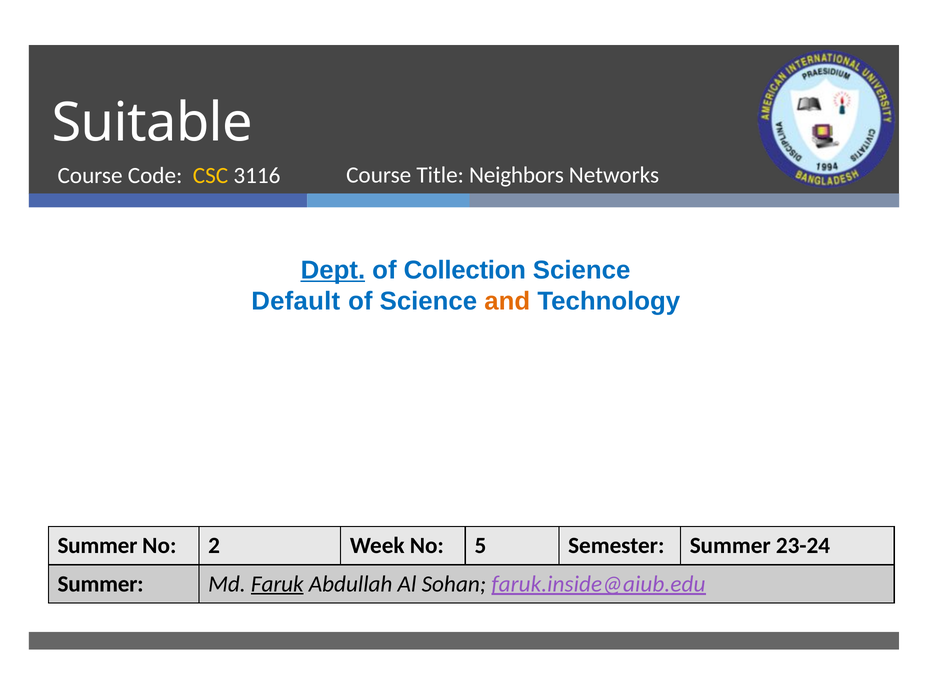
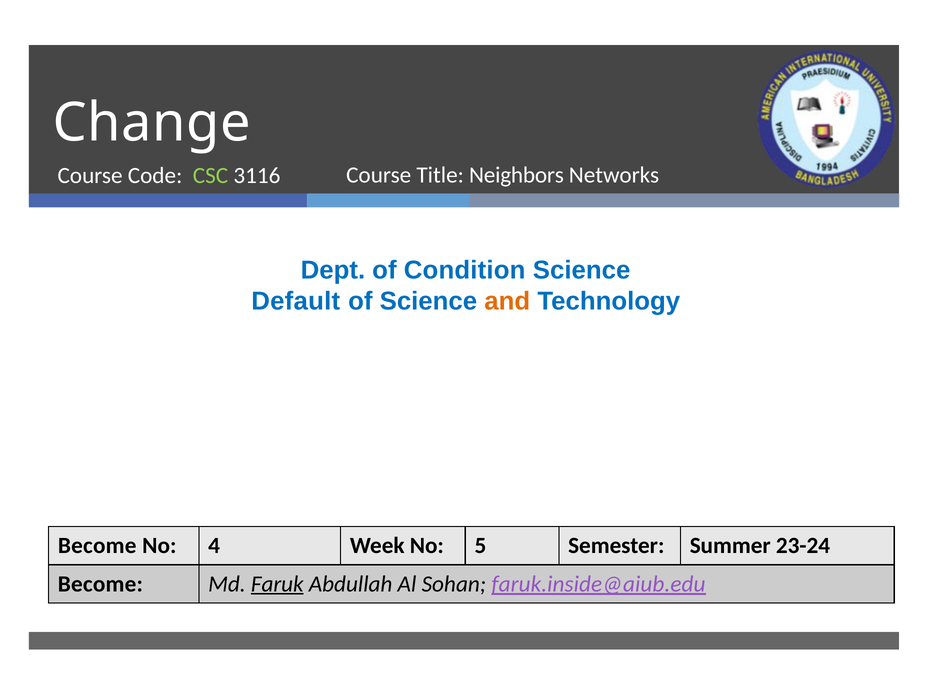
Suitable: Suitable -> Change
CSC colour: yellow -> light green
Dept underline: present -> none
Collection: Collection -> Condition
Summer at (97, 545): Summer -> Become
2: 2 -> 4
Summer at (101, 584): Summer -> Become
